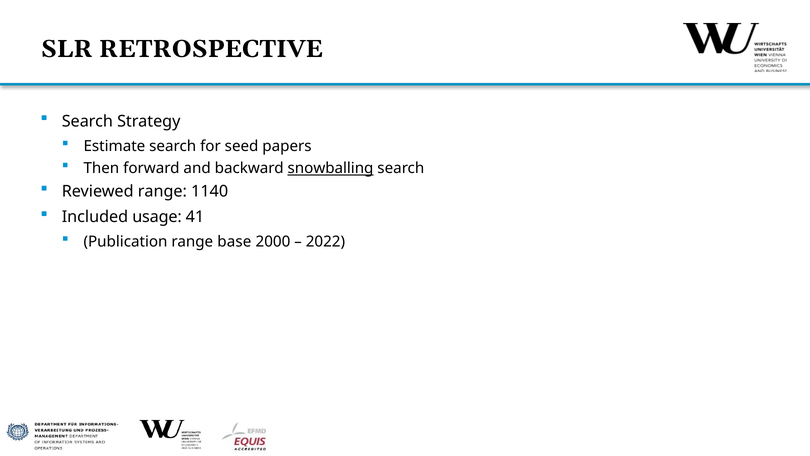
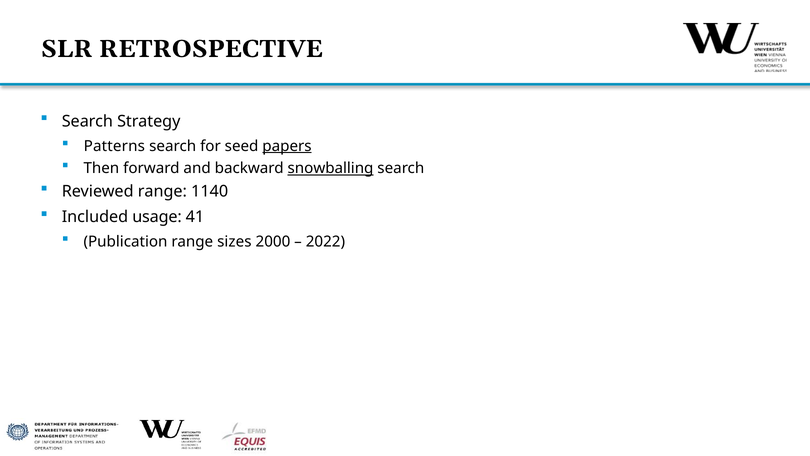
Estimate: Estimate -> Patterns
papers underline: none -> present
base: base -> sizes
